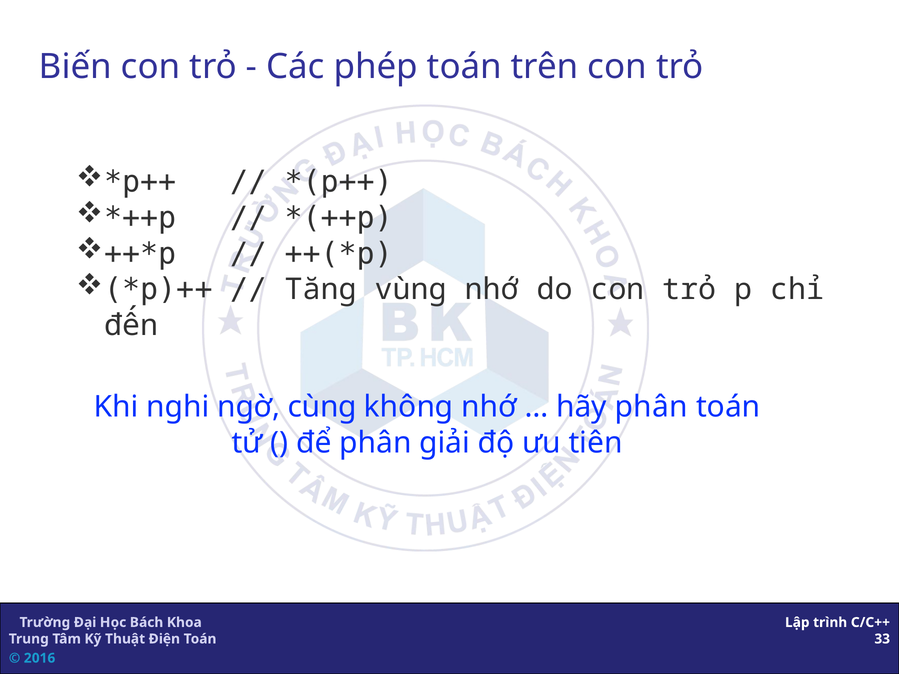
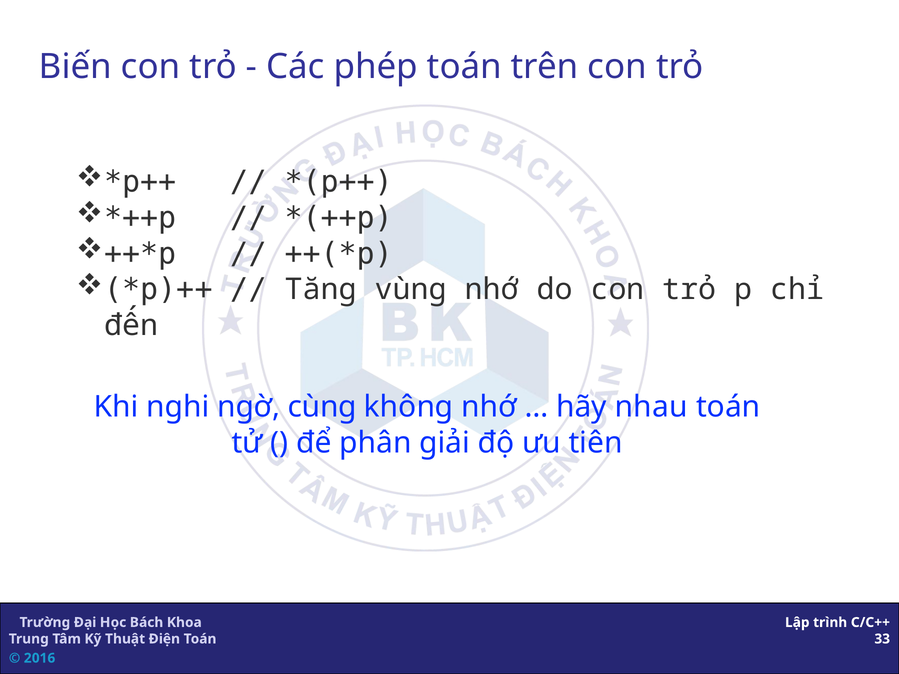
hãy phân: phân -> nhau
